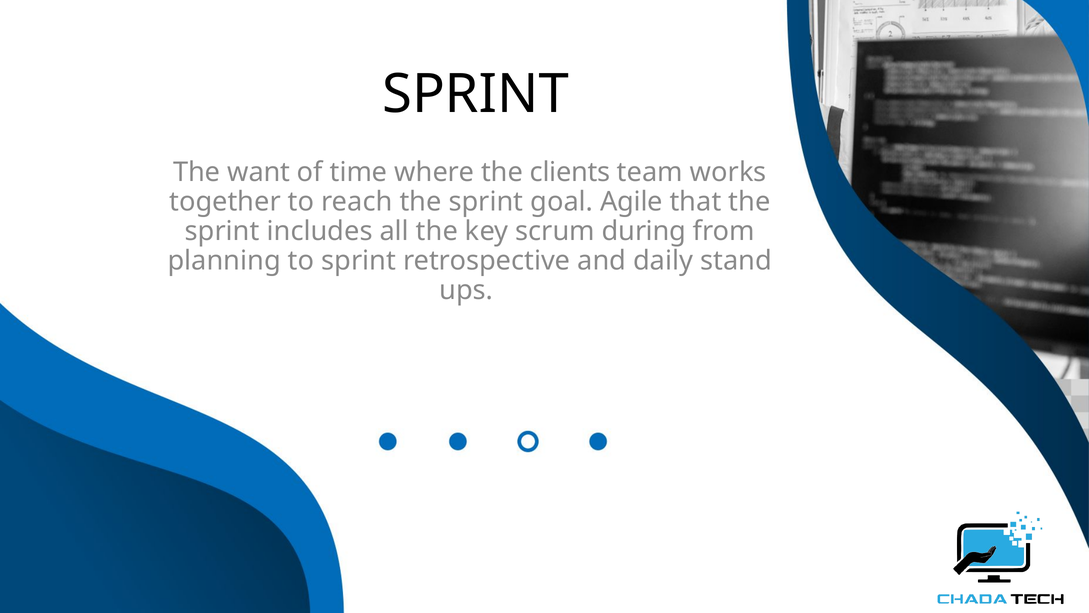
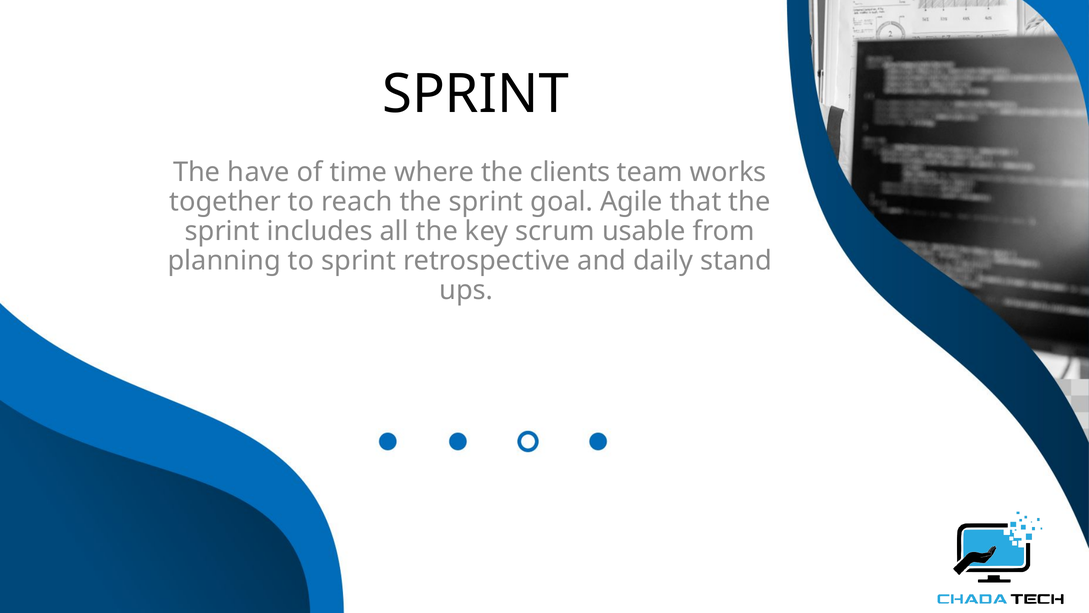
want: want -> have
during: during -> usable
